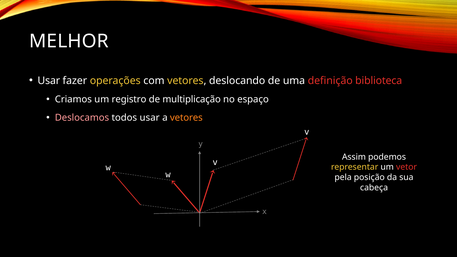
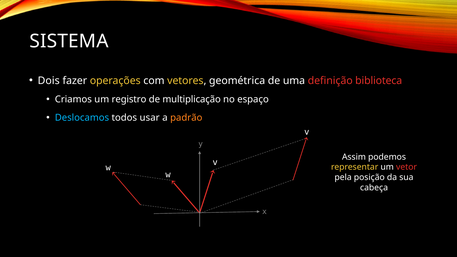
MELHOR: MELHOR -> SISTEMA
Usar at (49, 81): Usar -> Dois
deslocando: deslocando -> geométrica
Deslocamos colour: pink -> light blue
a vetores: vetores -> padrão
